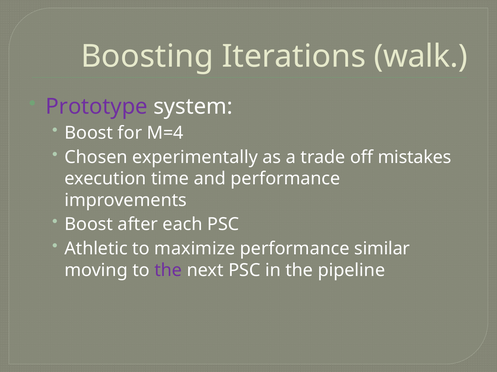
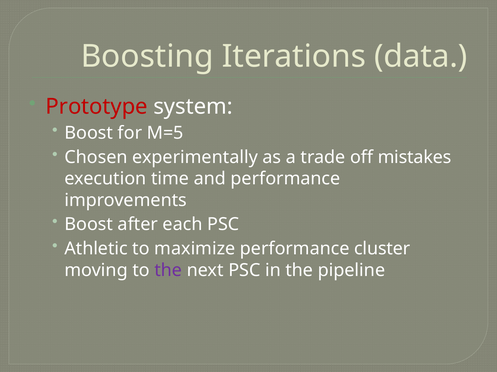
walk: walk -> data
Prototype colour: purple -> red
M=4: M=4 -> M=5
similar: similar -> cluster
